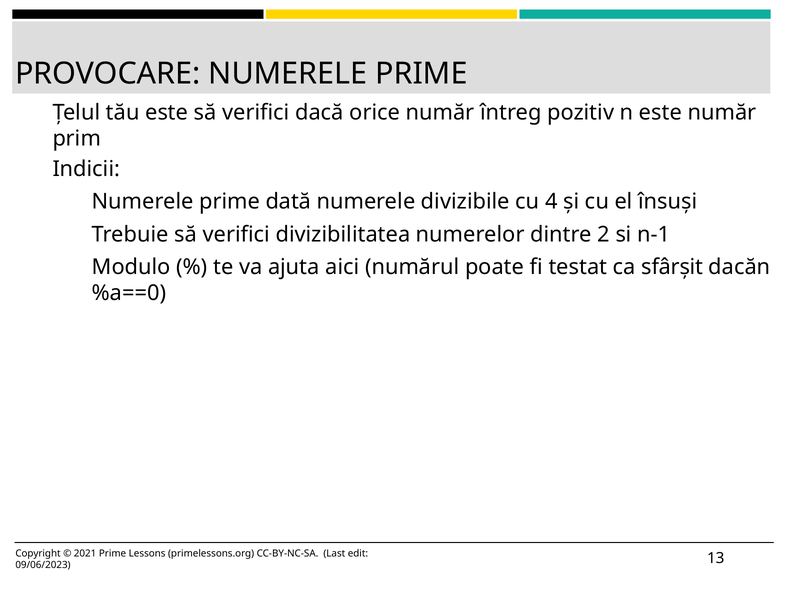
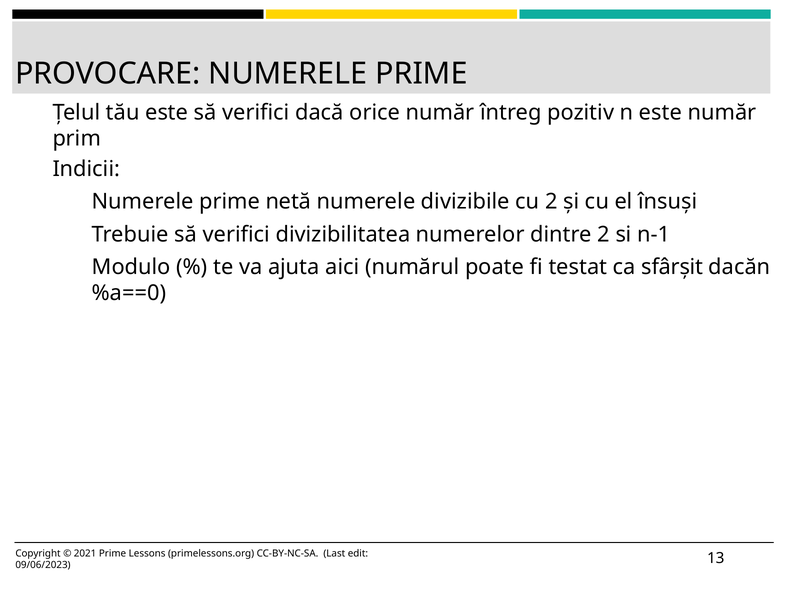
dată: dată -> netă
cu 4: 4 -> 2
